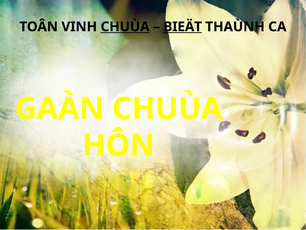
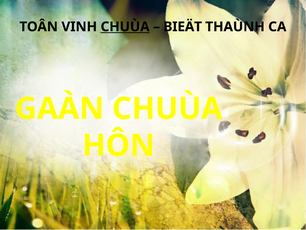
BIEÄT underline: present -> none
